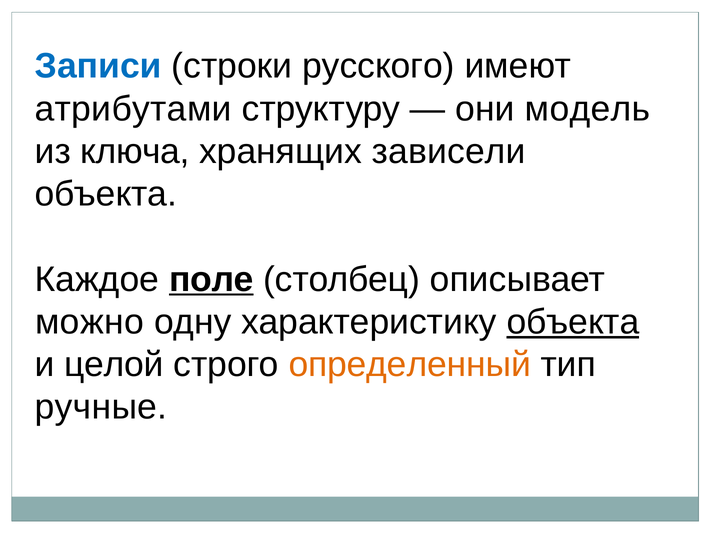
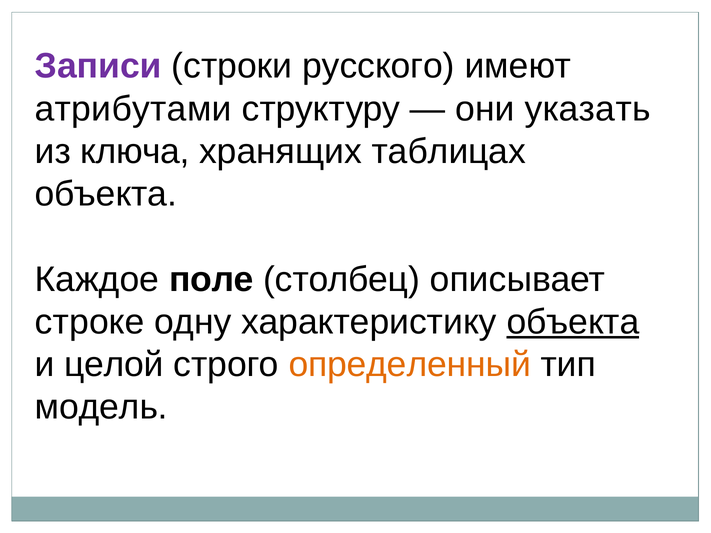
Записи colour: blue -> purple
модель: модель -> указать
зависели: зависели -> таблицах
поле underline: present -> none
можно: можно -> строке
ручные: ручные -> модель
